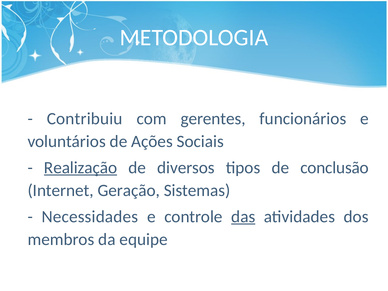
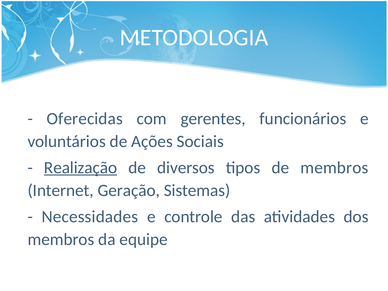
Contribuiu: Contribuiu -> Oferecidas
de conclusão: conclusão -> membros
das underline: present -> none
